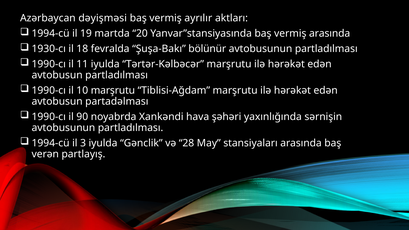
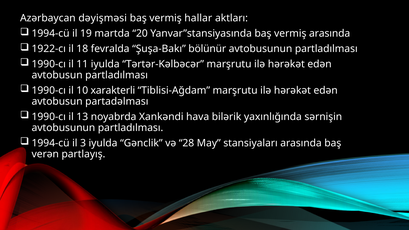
ayrılır: ayrılır -> hallar
1930-cı: 1930-cı -> 1922-cı
10 marşrutu: marşrutu -> xarakterli
90: 90 -> 13
şəhəri: şəhəri -> bilərik
